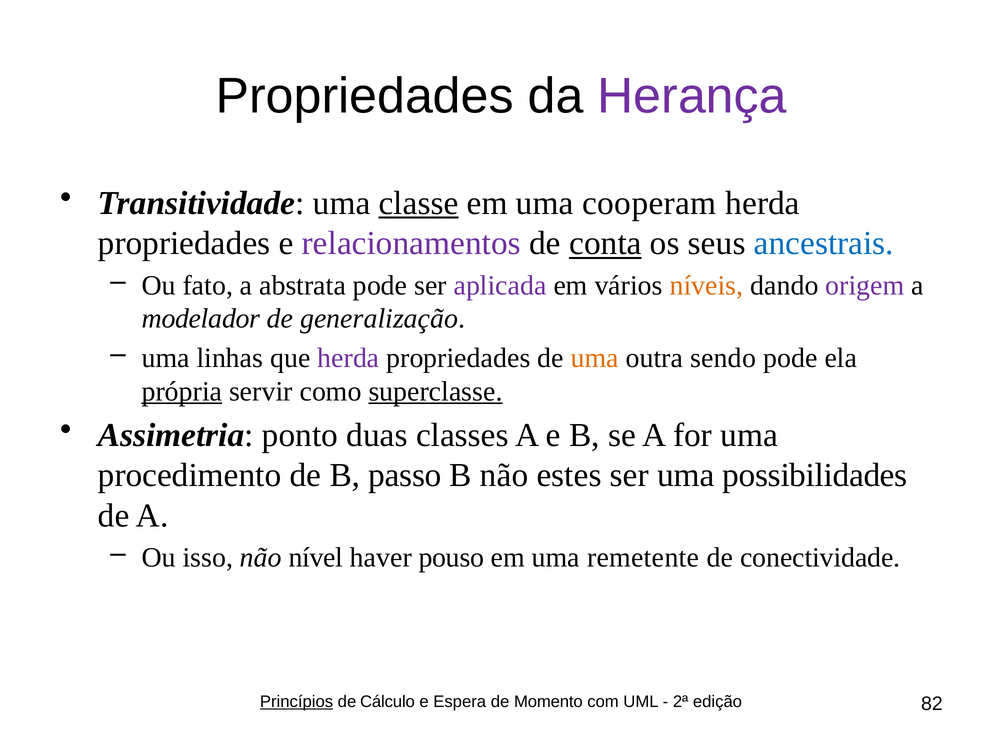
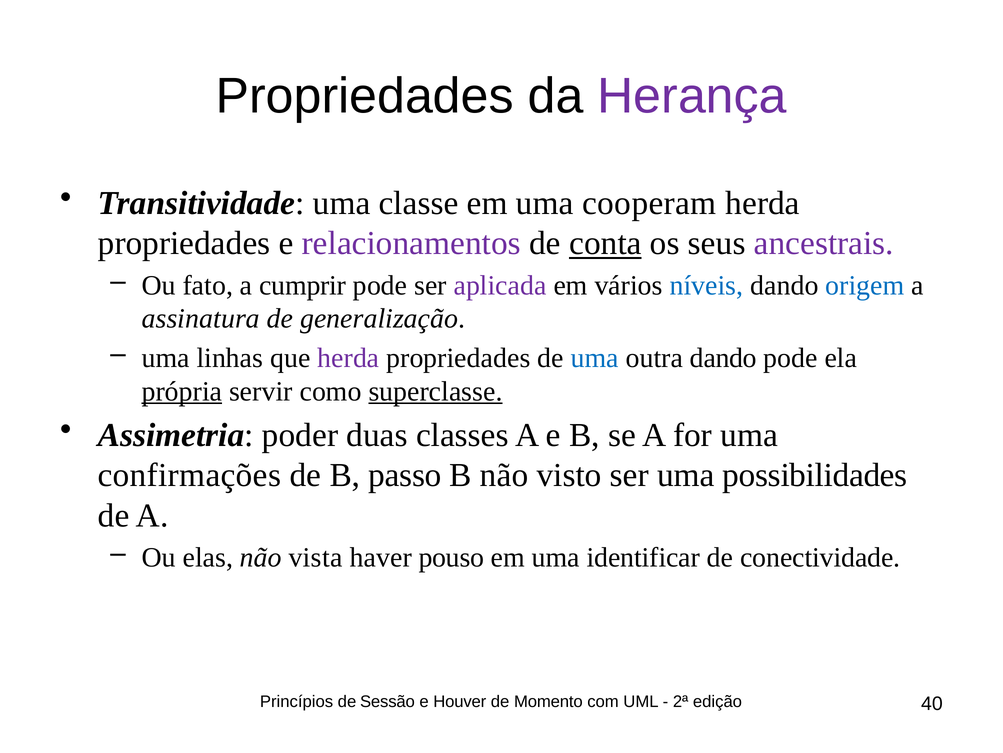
classe underline: present -> none
ancestrais colour: blue -> purple
abstrata: abstrata -> cumprir
níveis colour: orange -> blue
origem colour: purple -> blue
modelador: modelador -> assinatura
uma at (595, 357) colour: orange -> blue
outra sendo: sendo -> dando
ponto: ponto -> poder
procedimento: procedimento -> confirmações
estes: estes -> visto
isso: isso -> elas
nível: nível -> vista
remetente: remetente -> identificar
Princípios underline: present -> none
Cálculo: Cálculo -> Sessão
Espera: Espera -> Houver
82: 82 -> 40
